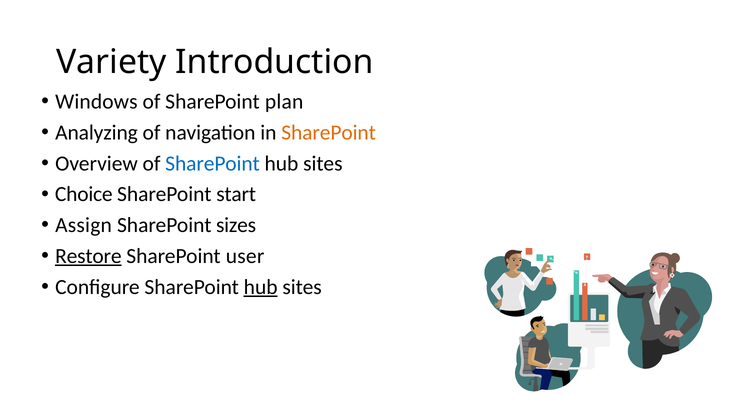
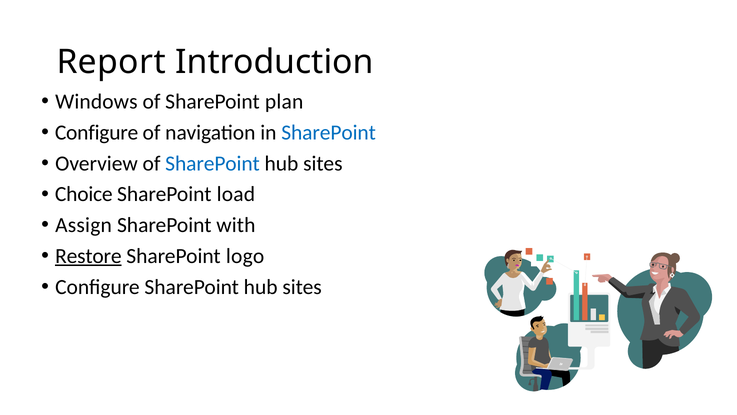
Variety: Variety -> Report
Analyzing at (97, 132): Analyzing -> Configure
SharePoint at (329, 132) colour: orange -> blue
start: start -> load
sizes: sizes -> with
user: user -> logo
hub at (261, 287) underline: present -> none
